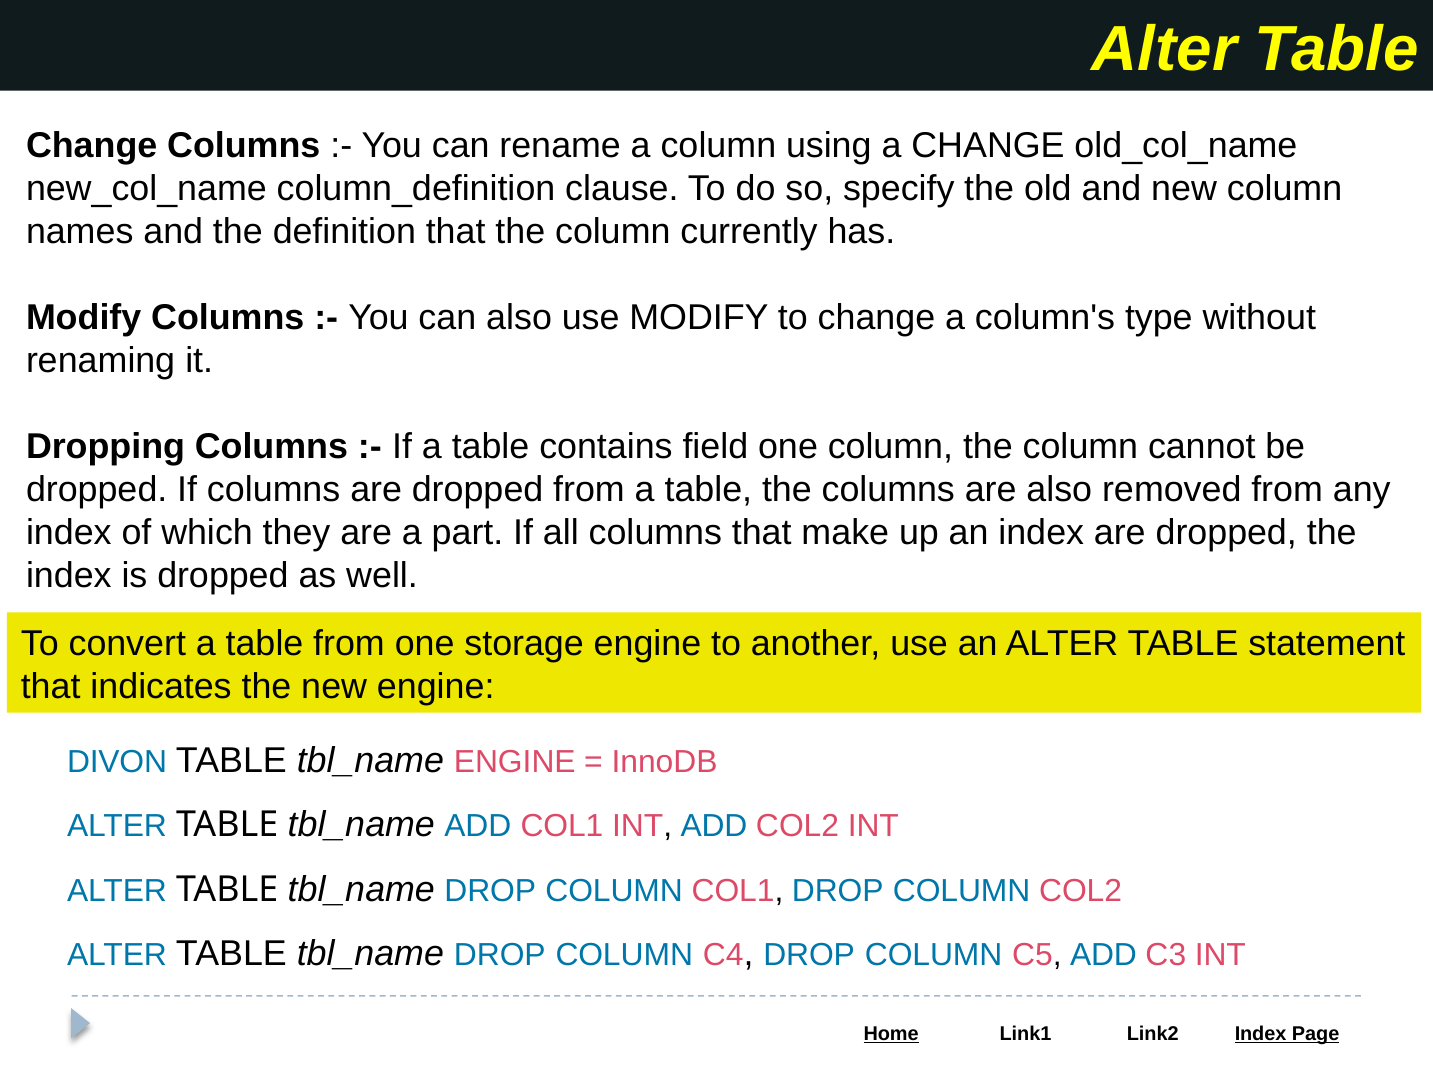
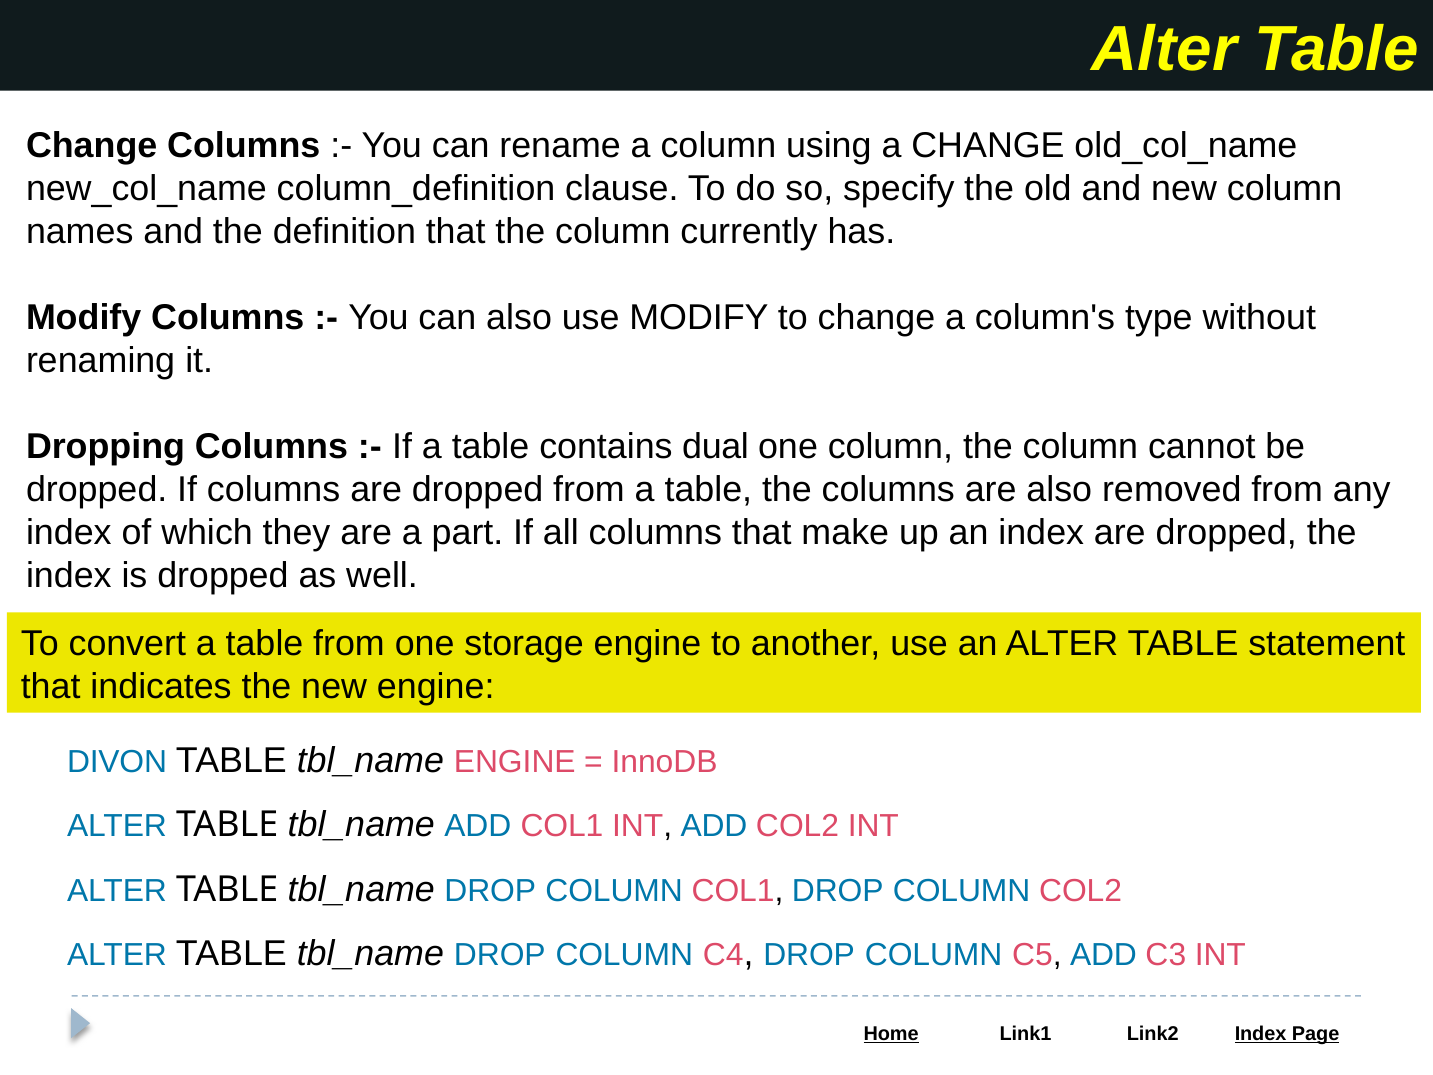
field: field -> dual
